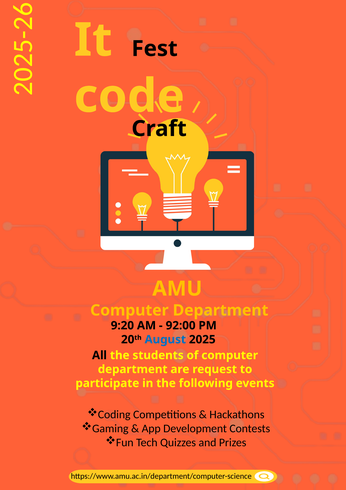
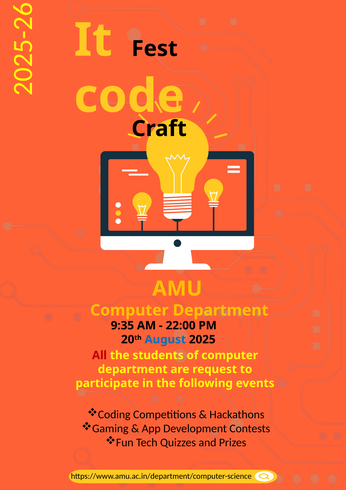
9:20: 9:20 -> 9:35
92:00: 92:00 -> 22:00
All colour: black -> red
